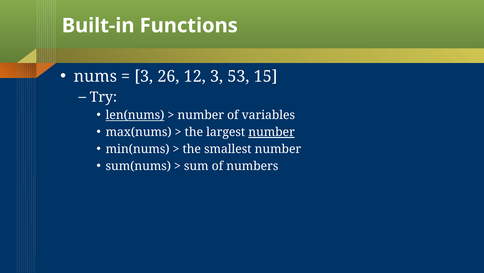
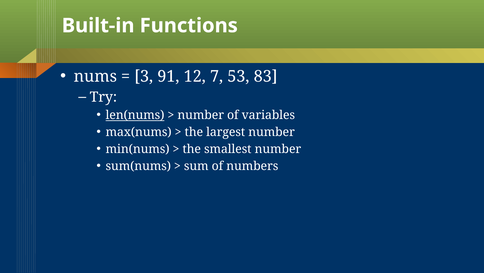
26: 26 -> 91
12 3: 3 -> 7
15: 15 -> 83
number at (272, 132) underline: present -> none
